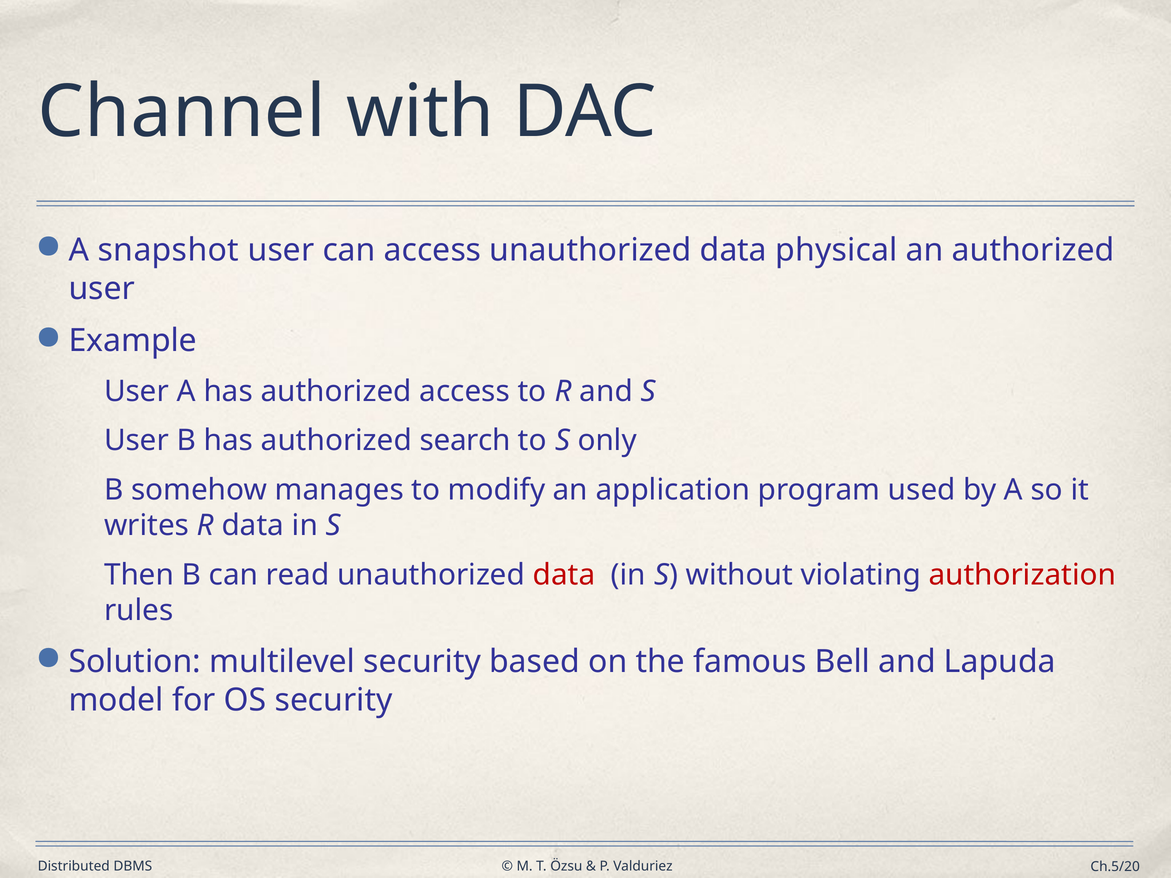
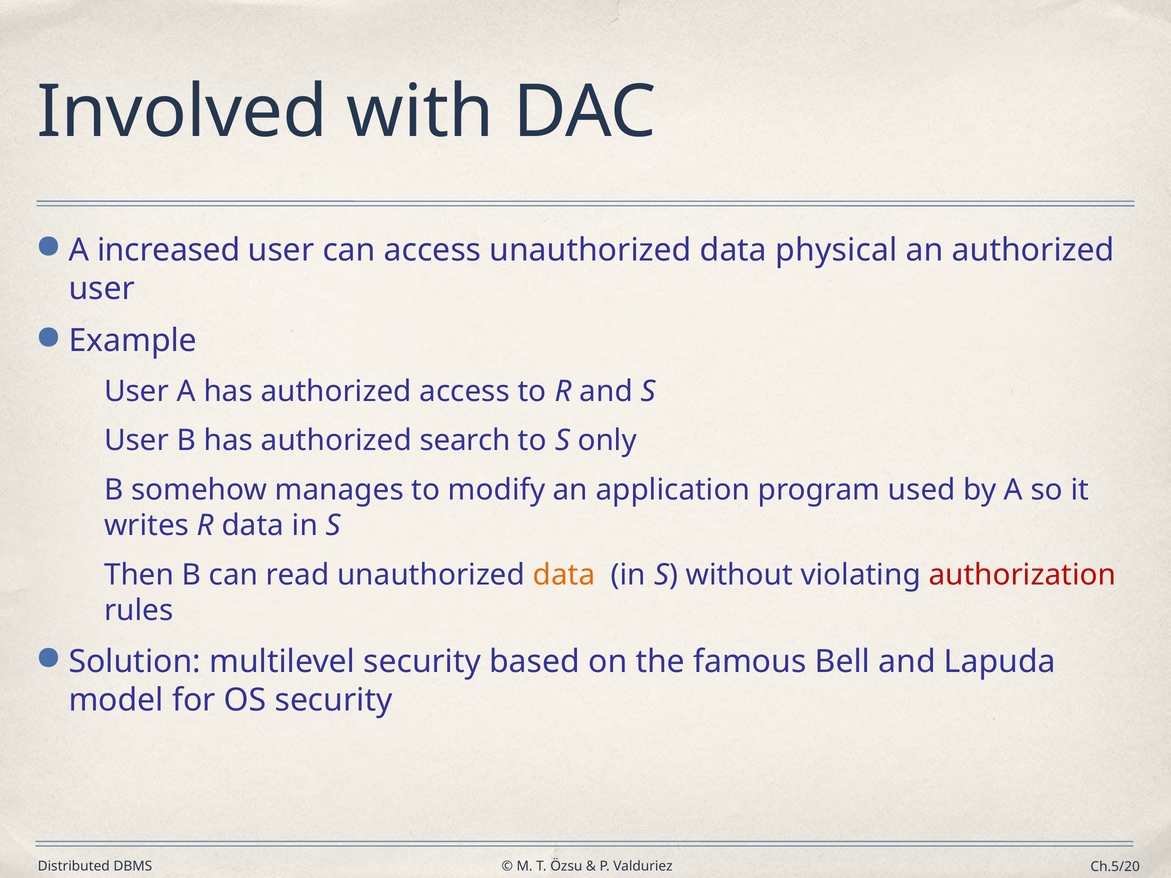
Channel: Channel -> Involved
snapshot: snapshot -> increased
data at (564, 575) colour: red -> orange
